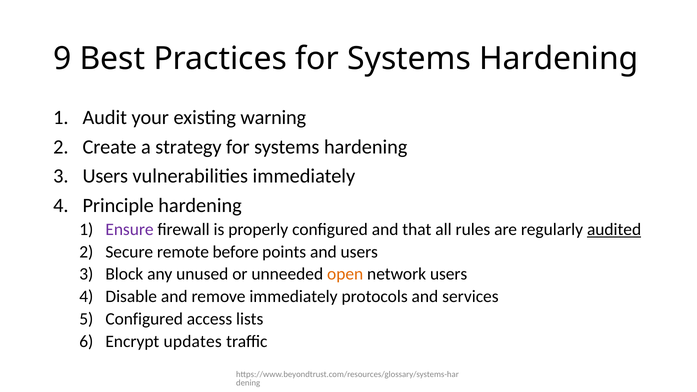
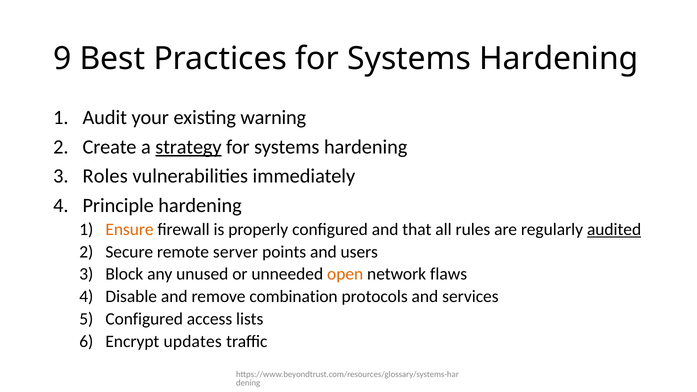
strategy underline: none -> present
Users at (105, 176): Users -> Roles
Ensure colour: purple -> orange
before: before -> server
network users: users -> flaws
remove immediately: immediately -> combination
